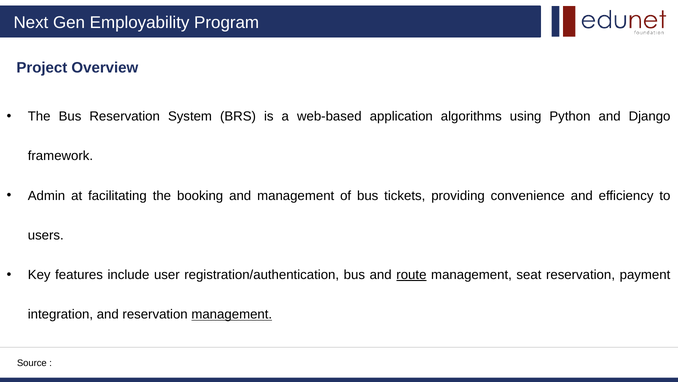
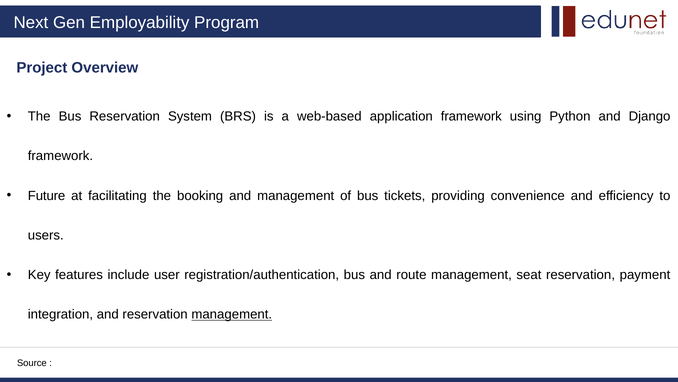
application algorithms: algorithms -> framework
Admin: Admin -> Future
route underline: present -> none
